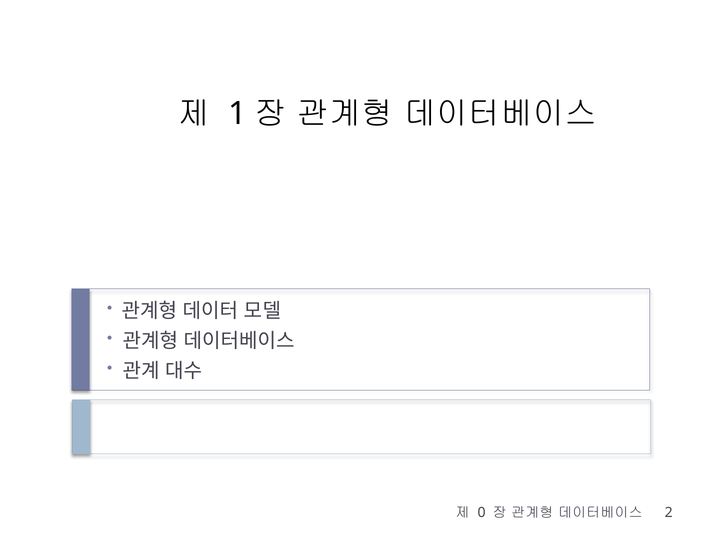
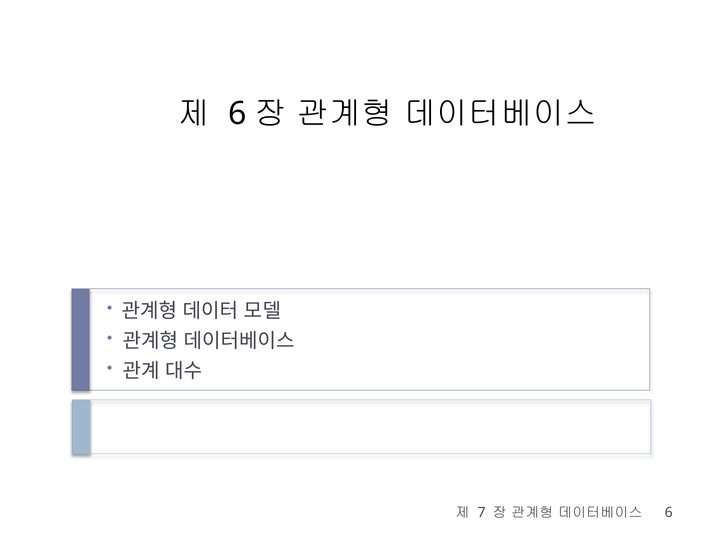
1 at (237, 114): 1 -> 6
0: 0 -> 7
2 at (669, 512): 2 -> 6
